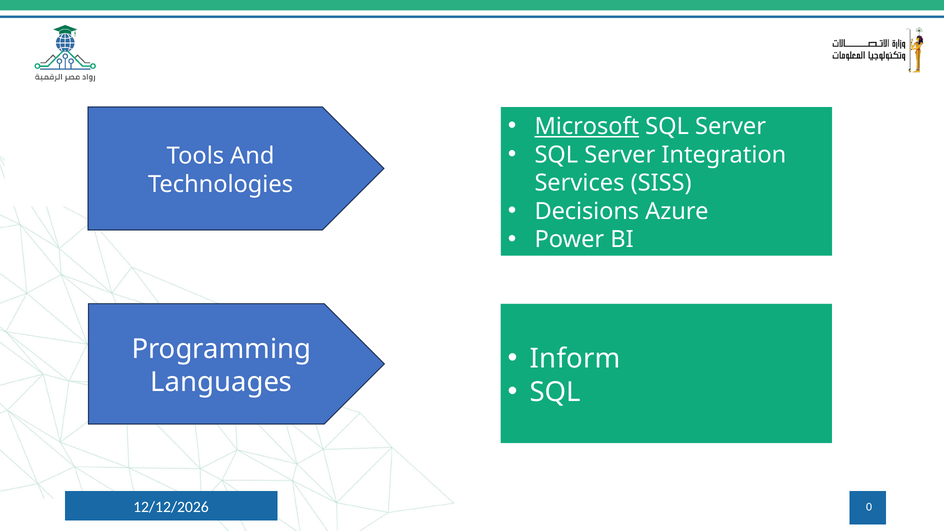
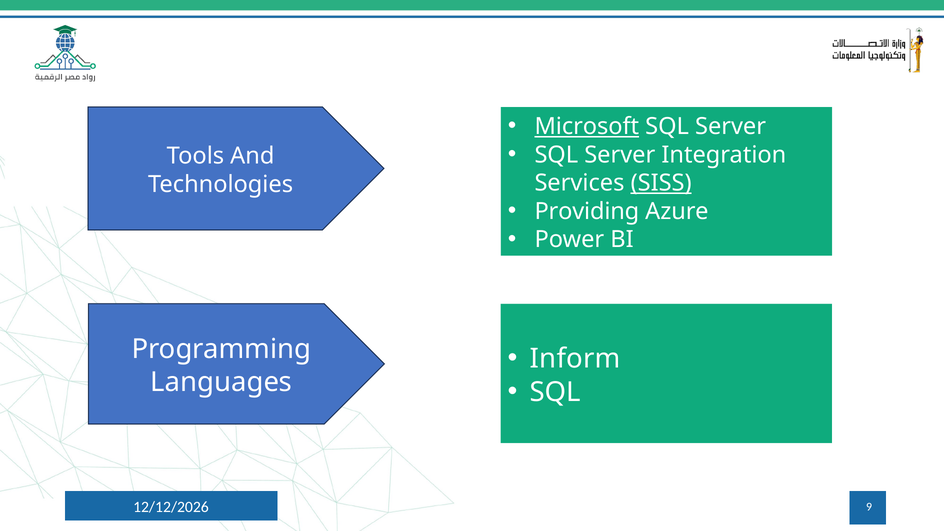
SISS underline: none -> present
Decisions: Decisions -> Providing
0: 0 -> 9
